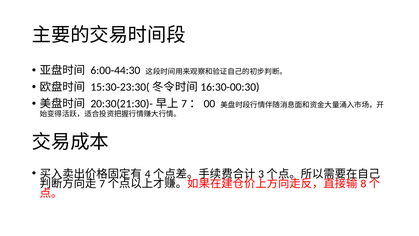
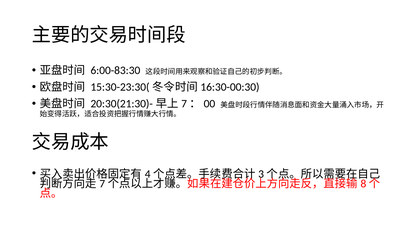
6:00-44:30: 6:00-44:30 -> 6:00-83:30
